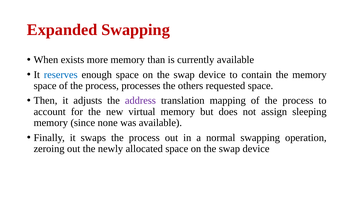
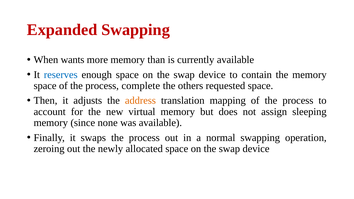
exists: exists -> wants
processes: processes -> complete
address colour: purple -> orange
